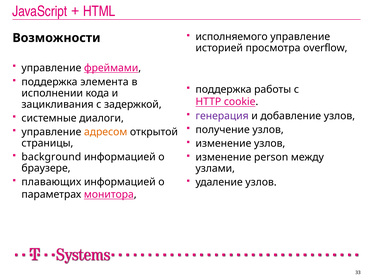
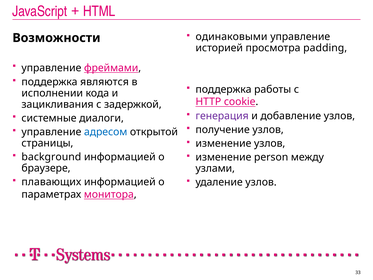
исполняемого: исполняемого -> одинаковыми
overflow: overflow -> padding
элемента: элемента -> являются
адресом colour: orange -> blue
